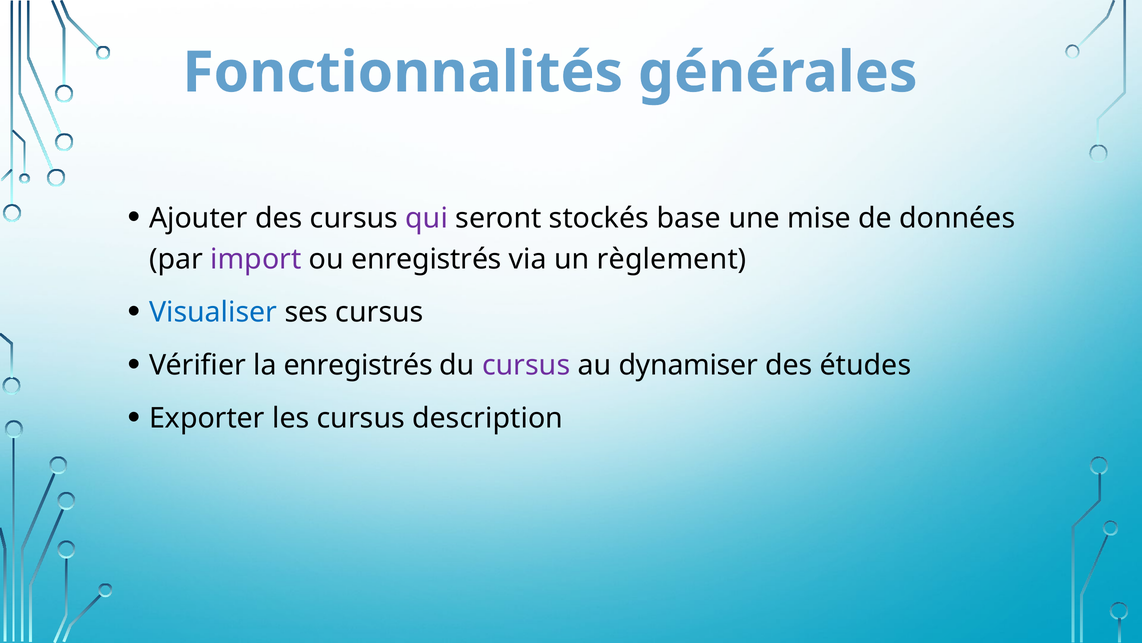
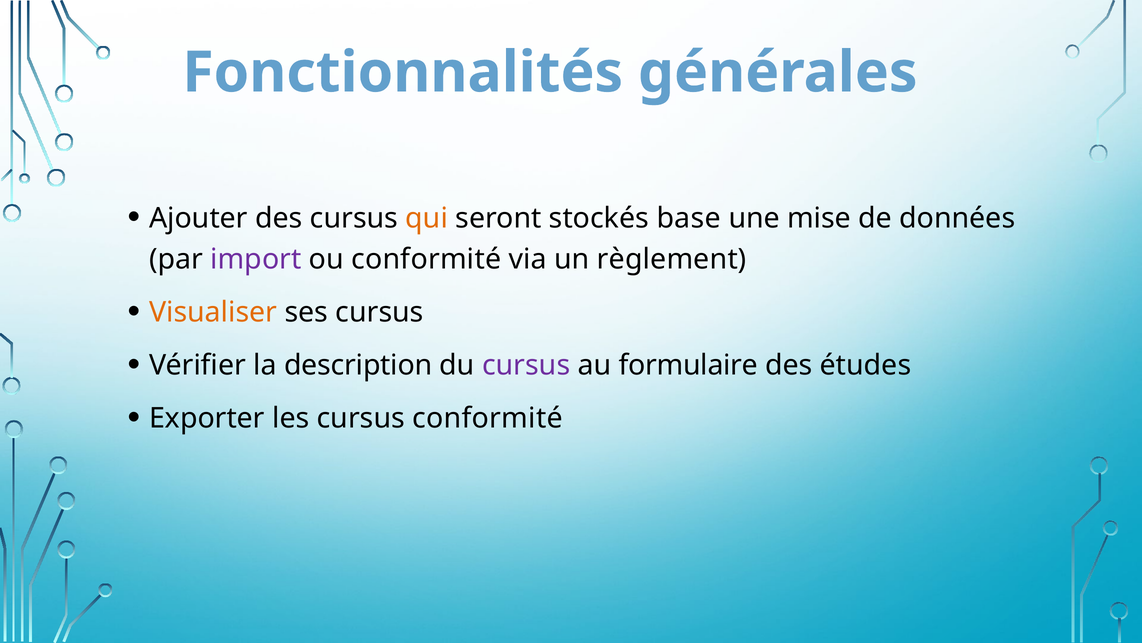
qui colour: purple -> orange
ou enregistrés: enregistrés -> conformité
Visualiser colour: blue -> orange
la enregistrés: enregistrés -> description
dynamiser: dynamiser -> formulaire
cursus description: description -> conformité
